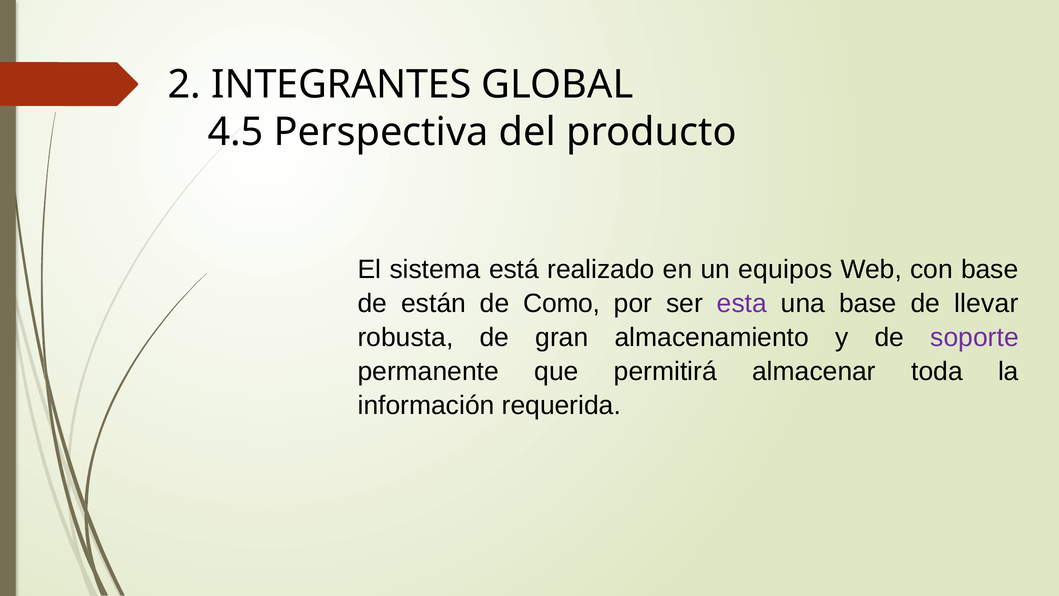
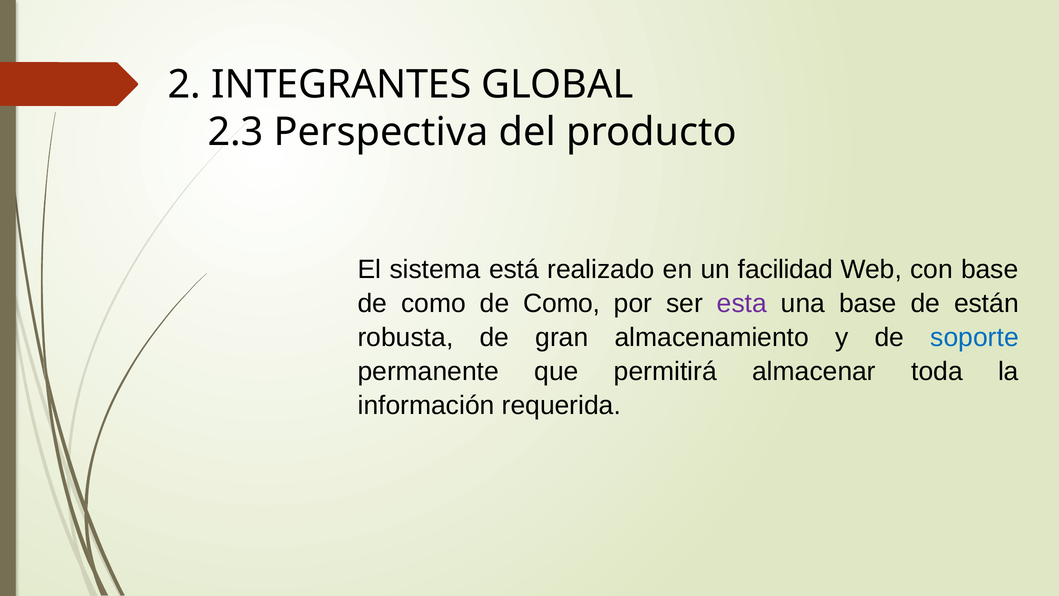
4.5: 4.5 -> 2.3
equipos: equipos -> facilidad
están at (434, 304): están -> como
llevar: llevar -> están
soporte colour: purple -> blue
